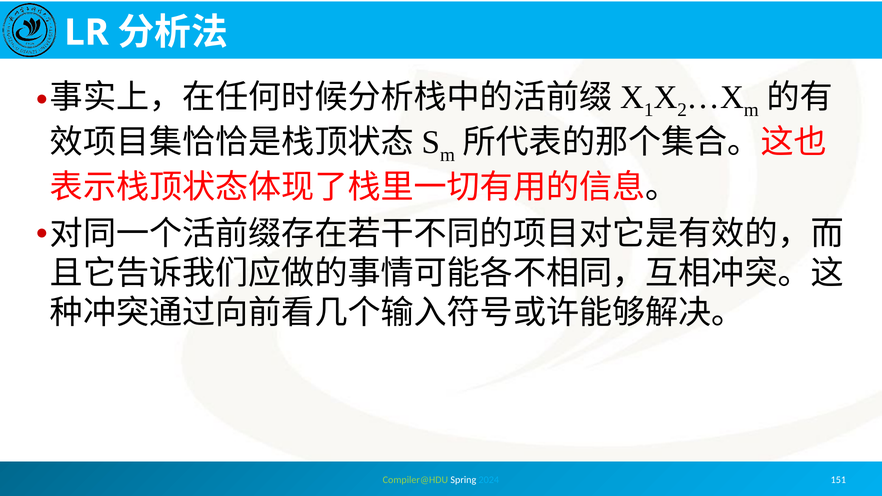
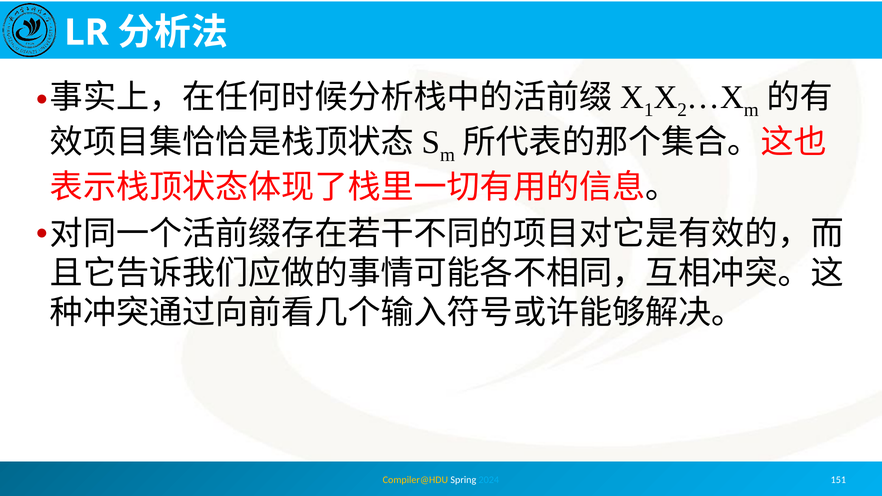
Compiler@HDU colour: light green -> yellow
